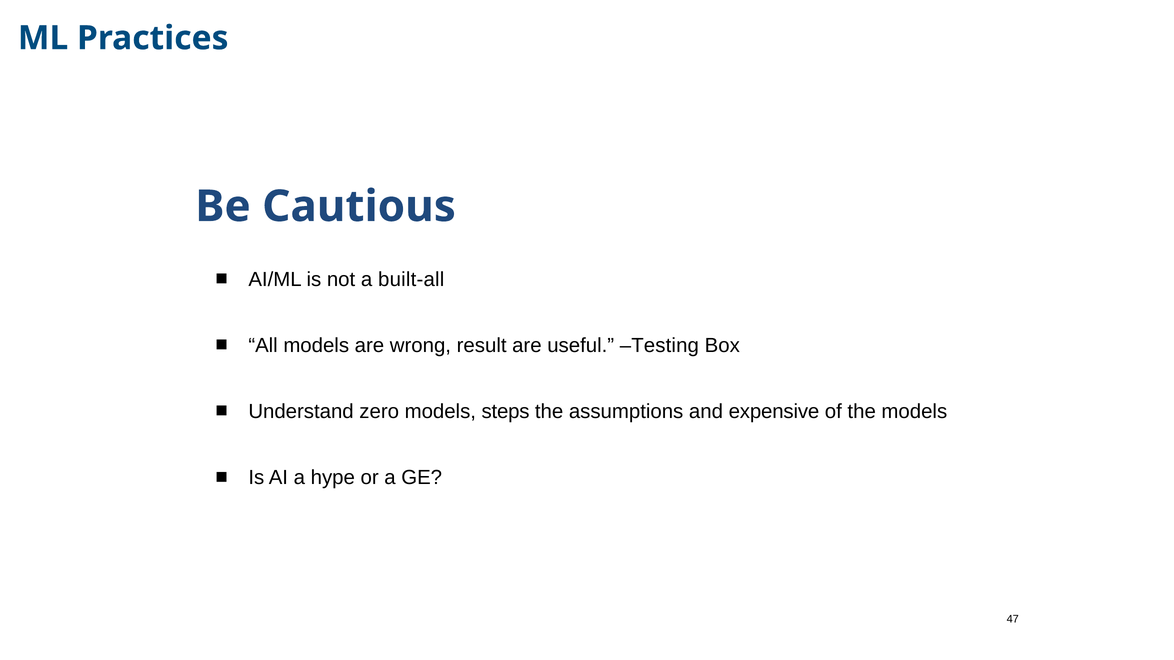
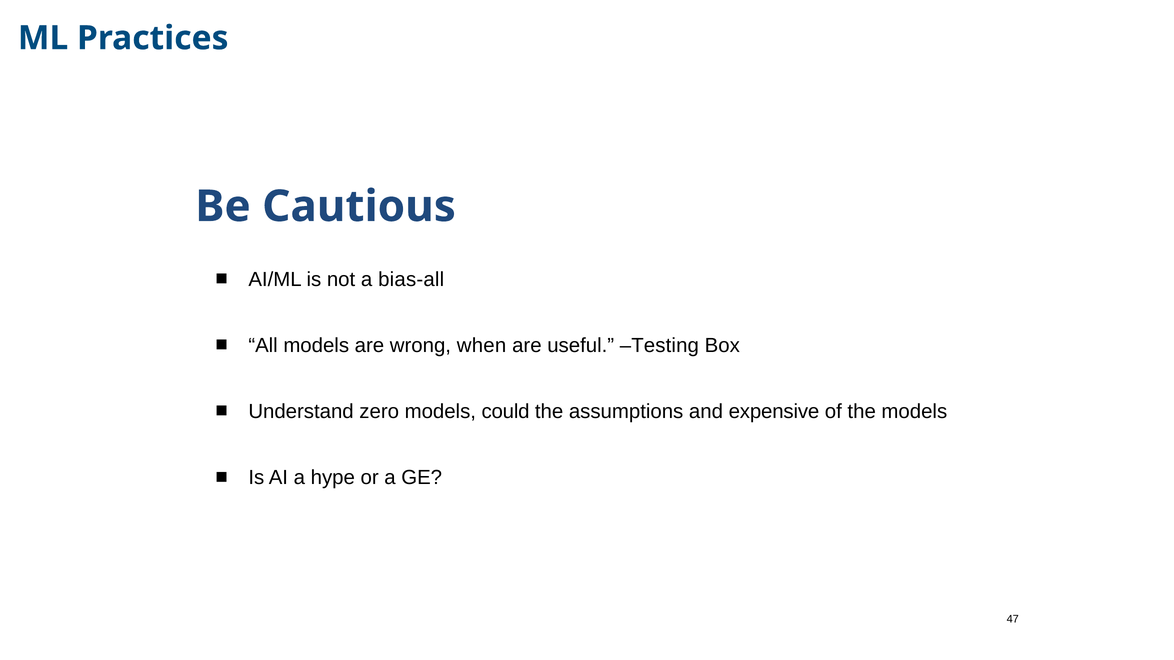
built-all: built-all -> bias-all
result: result -> when
steps: steps -> could
